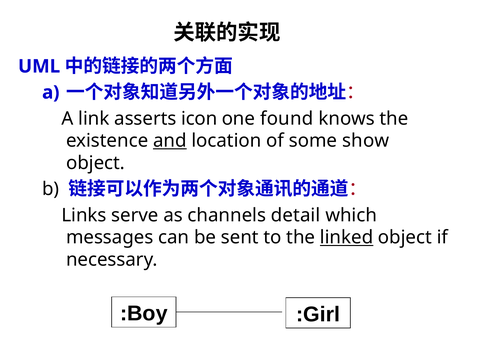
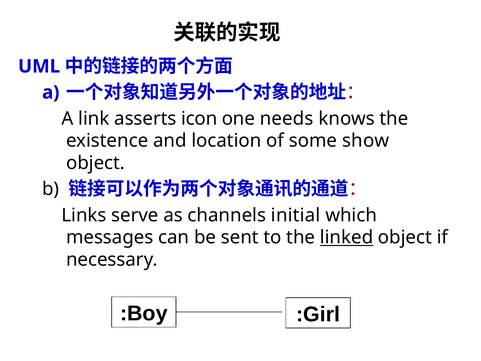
found: found -> needs
and underline: present -> none
detail: detail -> initial
